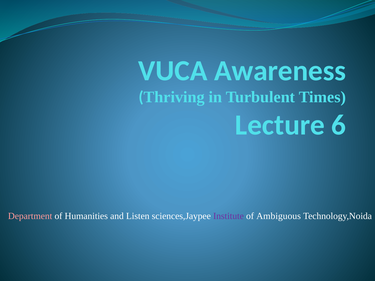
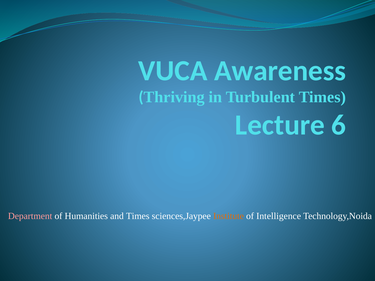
and Listen: Listen -> Times
Institute colour: purple -> orange
Ambiguous: Ambiguous -> Intelligence
